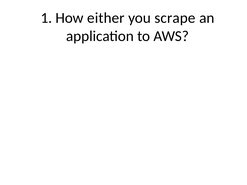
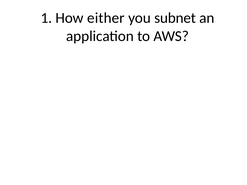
scrape: scrape -> subnet
